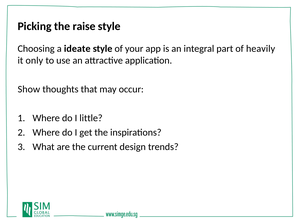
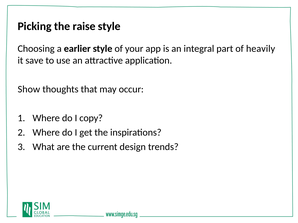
ideate: ideate -> earlier
only: only -> save
little: little -> copy
